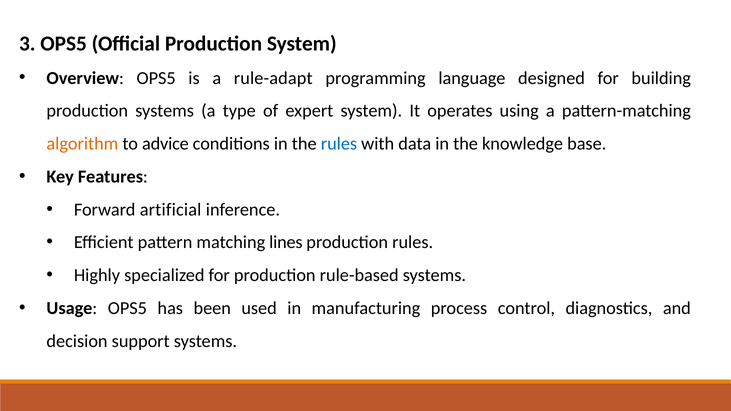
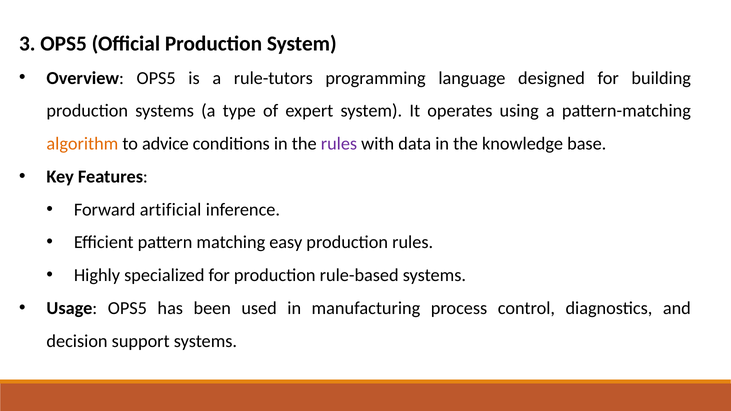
rule-adapt: rule-adapt -> rule-tutors
rules at (339, 144) colour: blue -> purple
lines: lines -> easy
